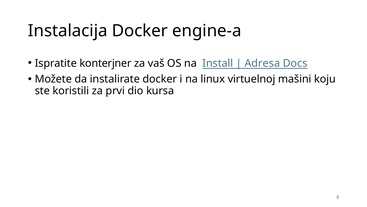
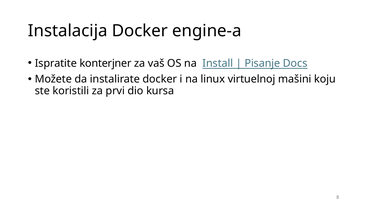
Adresa: Adresa -> Pisanje
